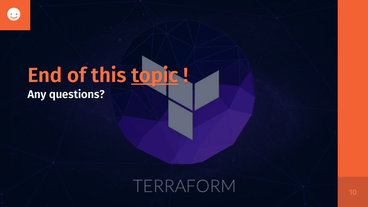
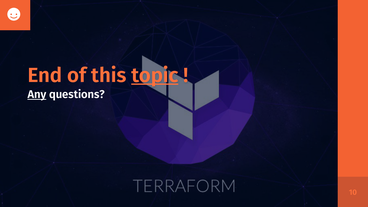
Any underline: none -> present
